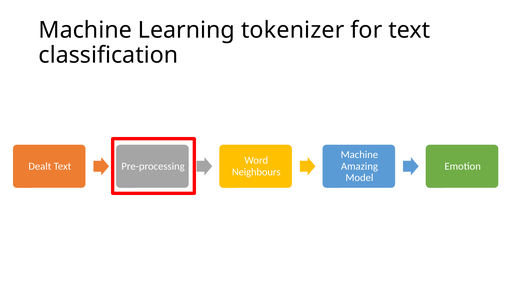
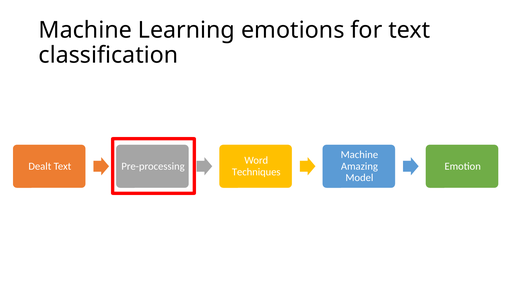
tokenizer: tokenizer -> emotions
Neighbours: Neighbours -> Techniques
